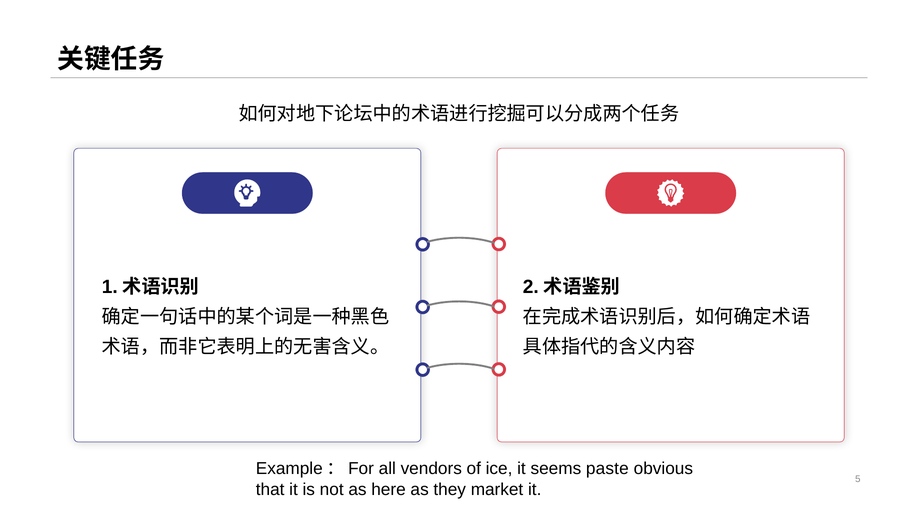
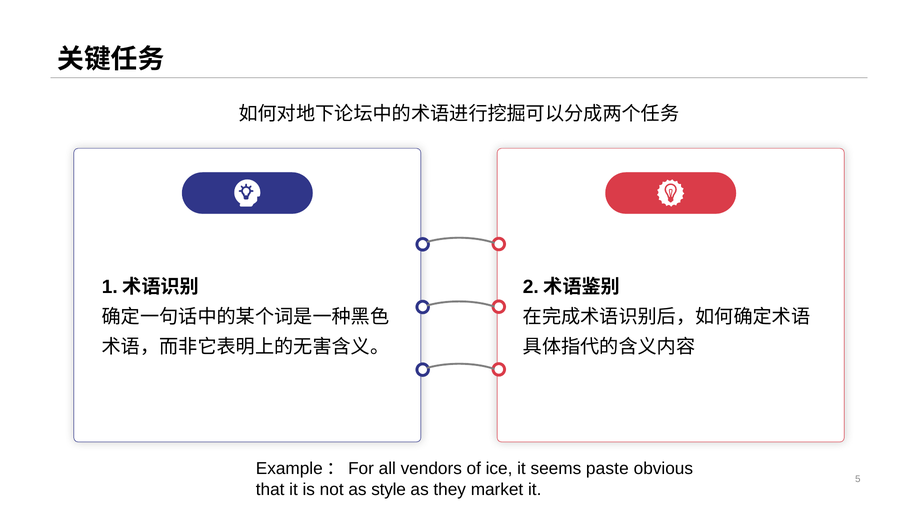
here: here -> style
